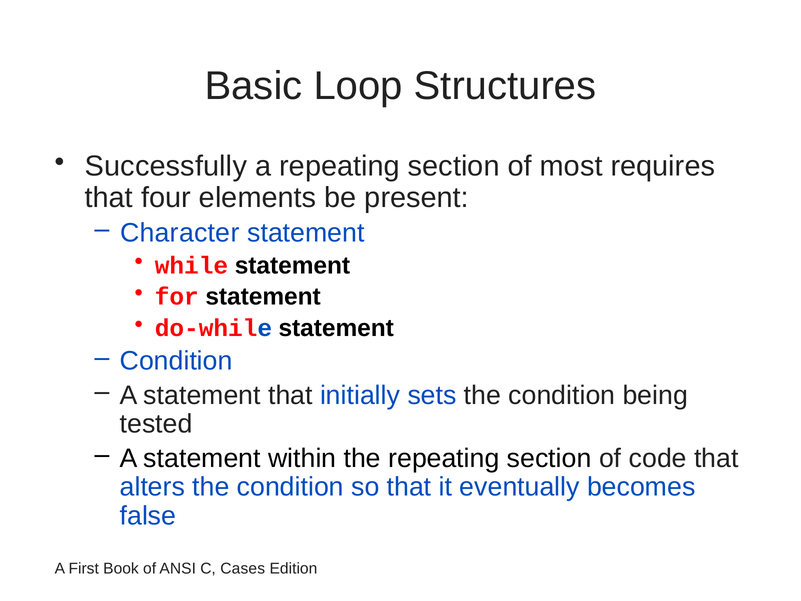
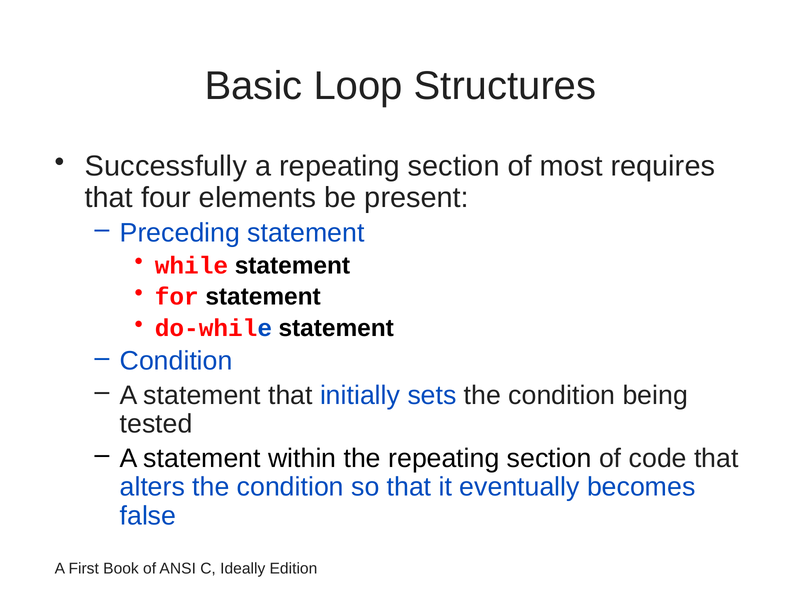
Character: Character -> Preceding
Cases: Cases -> Ideally
